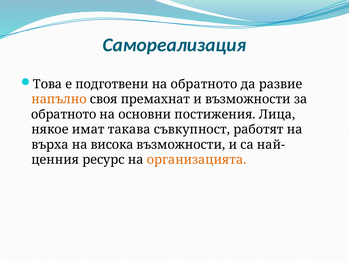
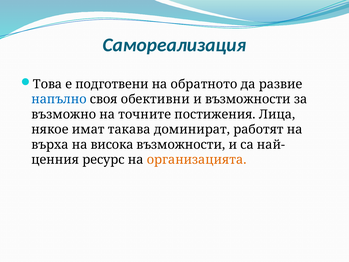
напълно colour: orange -> blue
премахнат: премахнат -> обективни
обратното at (64, 114): обратното -> възможно
основни: основни -> точните
съвкупност: съвкупност -> доминират
